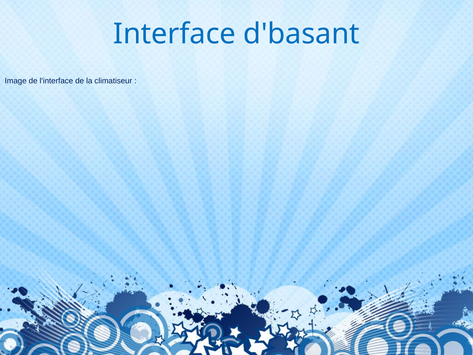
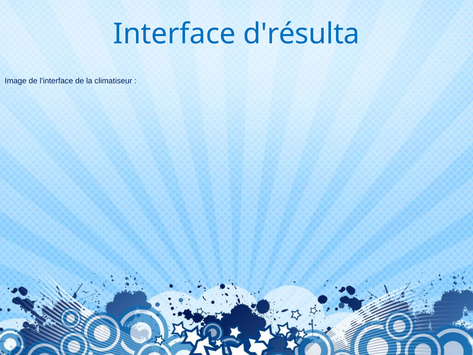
d'basant: d'basant -> d'résulta
